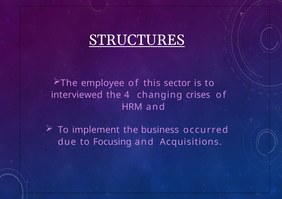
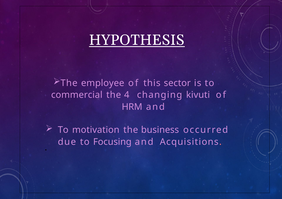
STRUCTURES: STRUCTURES -> HYPOTHESIS
interviewed: interviewed -> commercial
crises: crises -> kivuti
implement: implement -> motivation
